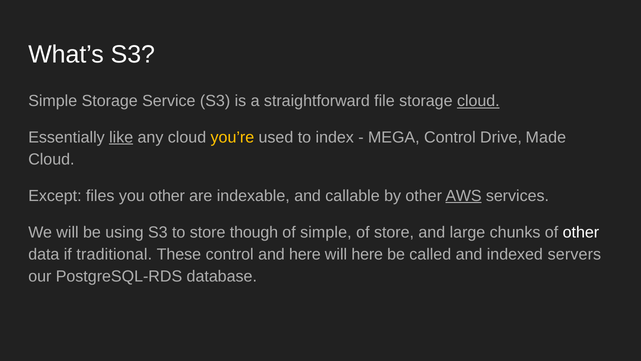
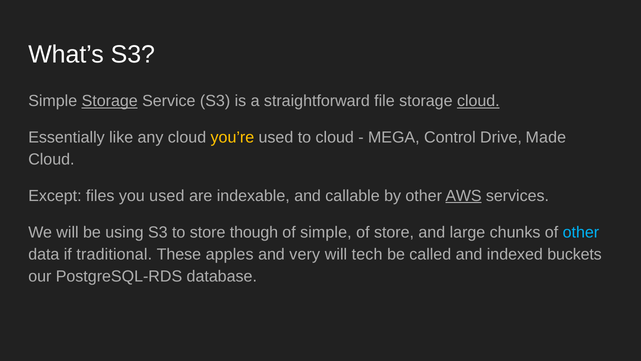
Storage at (110, 101) underline: none -> present
like underline: present -> none
to index: index -> cloud
you other: other -> used
other at (581, 232) colour: white -> light blue
These control: control -> apples
and here: here -> very
will here: here -> tech
servers: servers -> buckets
